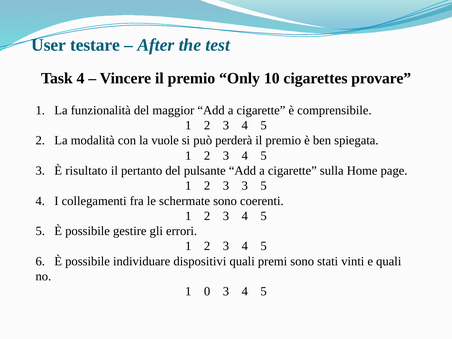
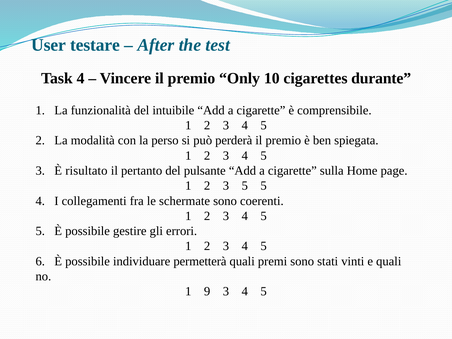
provare: provare -> durante
maggior: maggior -> intuibile
vuole: vuole -> perso
3 3: 3 -> 5
dispositivi: dispositivi -> permetterà
0: 0 -> 9
